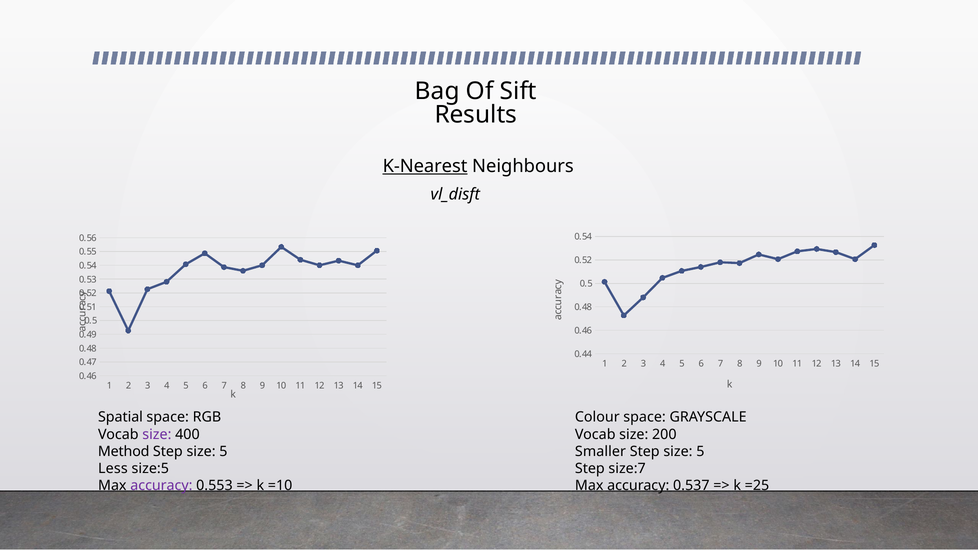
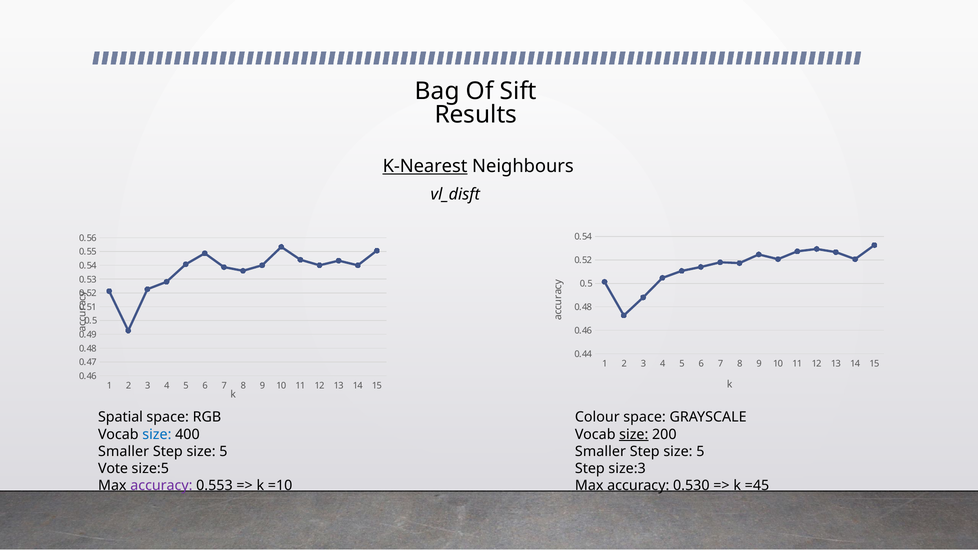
size at (157, 434) colour: purple -> blue
size at (634, 434) underline: none -> present
Method at (124, 452): Method -> Smaller
Less: Less -> Vote
size:7: size:7 -> size:3
0.537: 0.537 -> 0.530
=25: =25 -> =45
